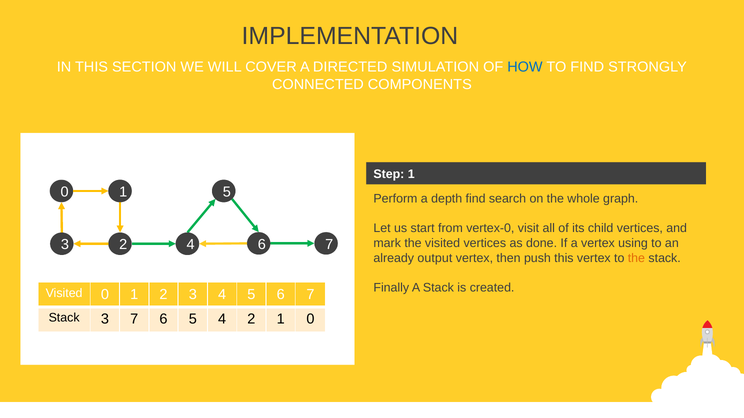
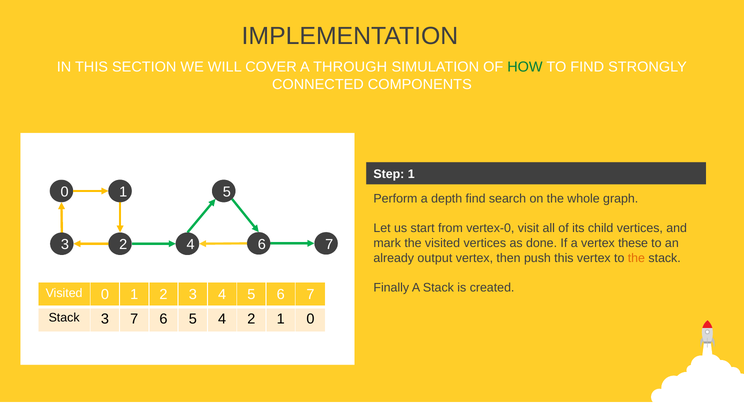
DIRECTED: DIRECTED -> THROUGH
HOW colour: blue -> green
using: using -> these
